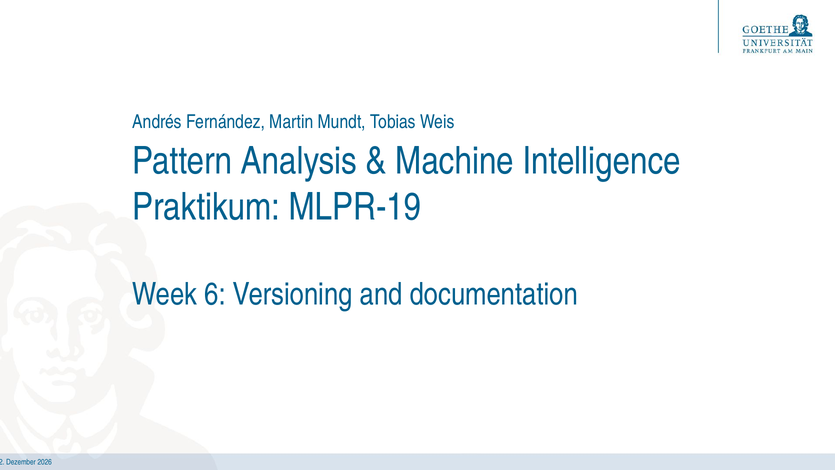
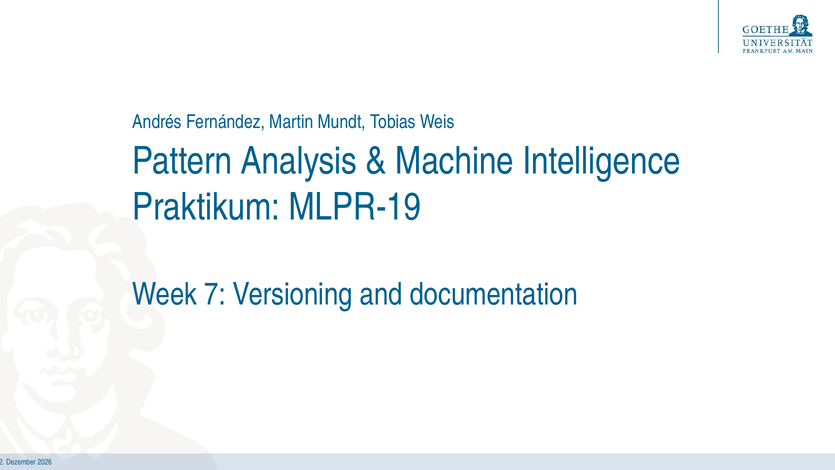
6: 6 -> 7
